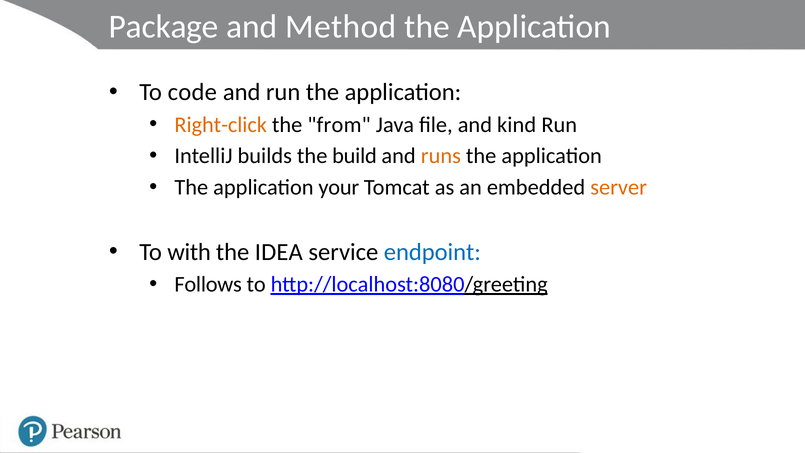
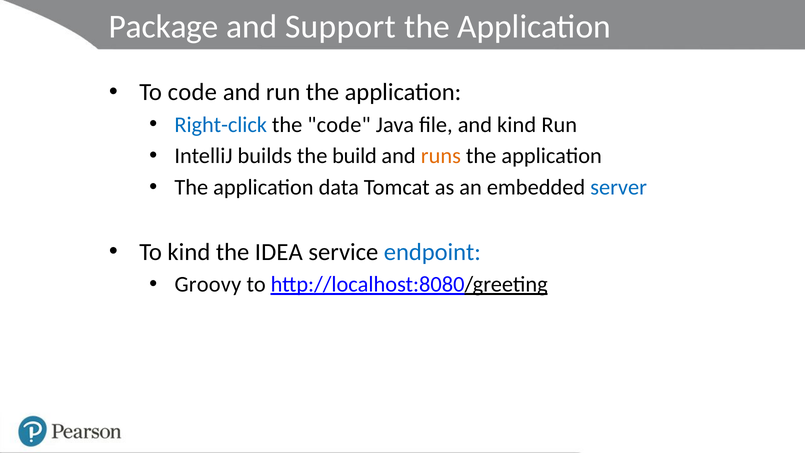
Method: Method -> Support
Right-click colour: orange -> blue
the from: from -> code
your: your -> data
server colour: orange -> blue
To with: with -> kind
Follows: Follows -> Groovy
